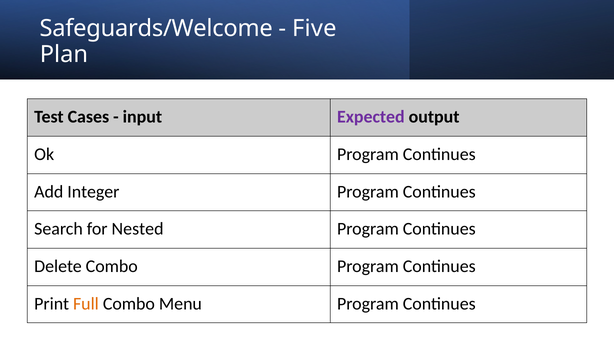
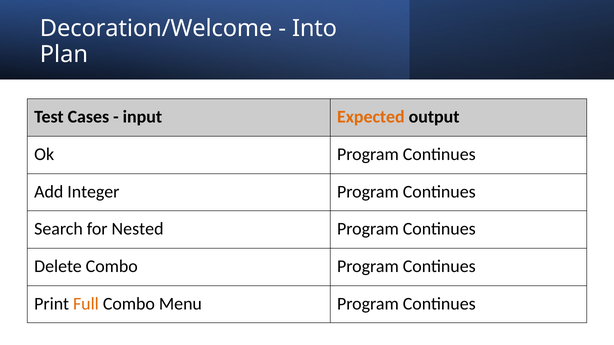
Safeguards/Welcome: Safeguards/Welcome -> Decoration/Welcome
Five: Five -> Into
Expected colour: purple -> orange
